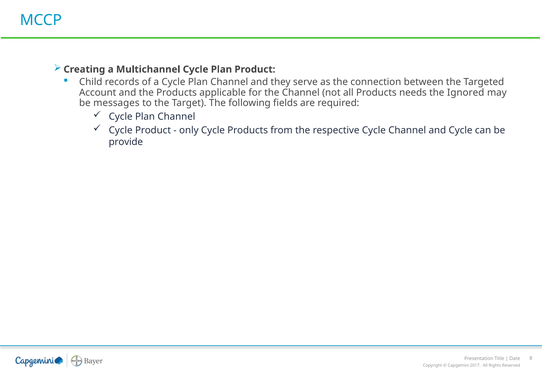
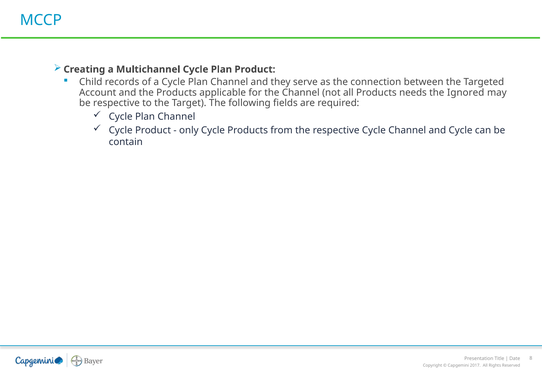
be messages: messages -> respective
provide: provide -> contain
